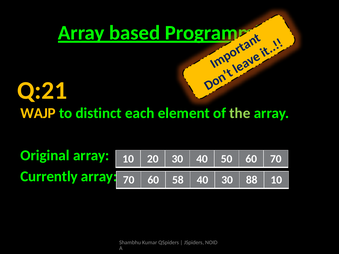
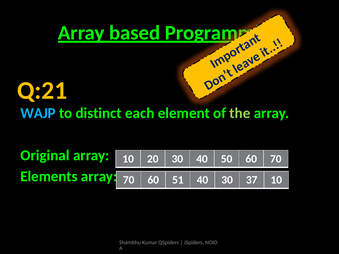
WAJP colour: yellow -> light blue
Currently: Currently -> Elements
58: 58 -> 51
88: 88 -> 37
